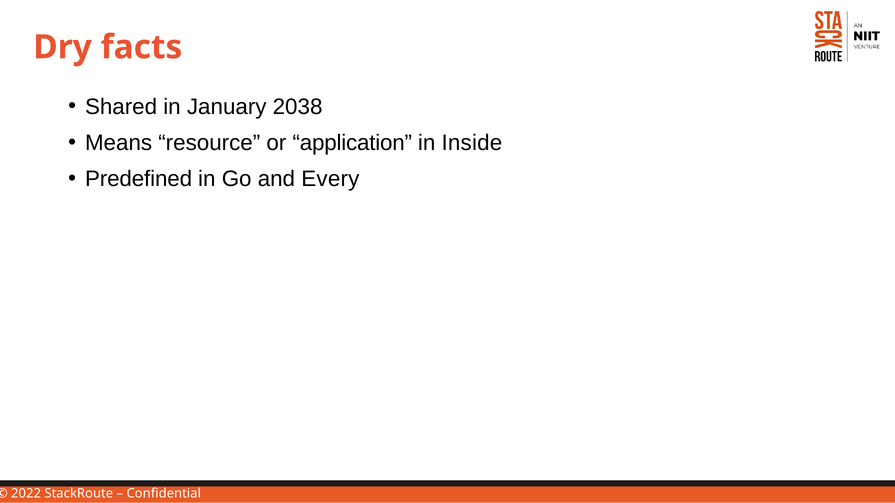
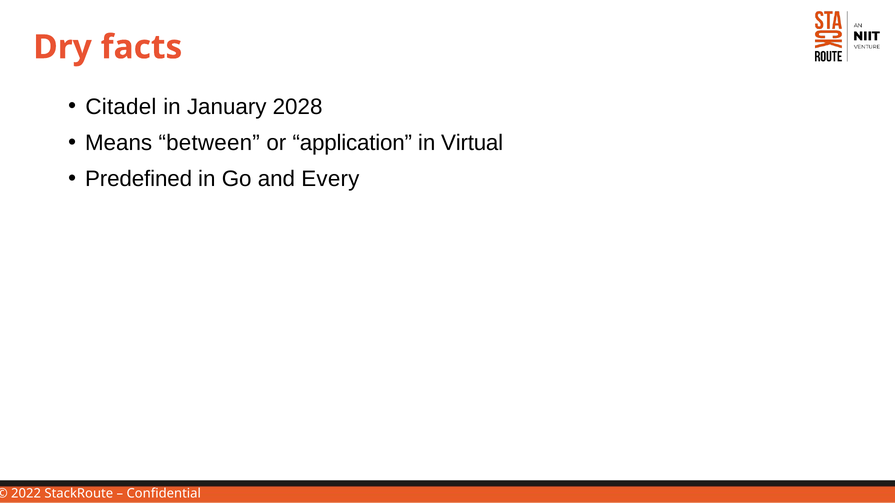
Shared: Shared -> Citadel
2038: 2038 -> 2028
resource: resource -> between
Inside: Inside -> Virtual
